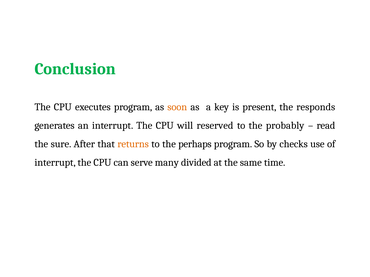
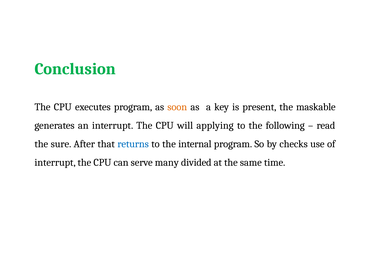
responds: responds -> maskable
reserved: reserved -> applying
probably: probably -> following
returns colour: orange -> blue
perhaps: perhaps -> internal
